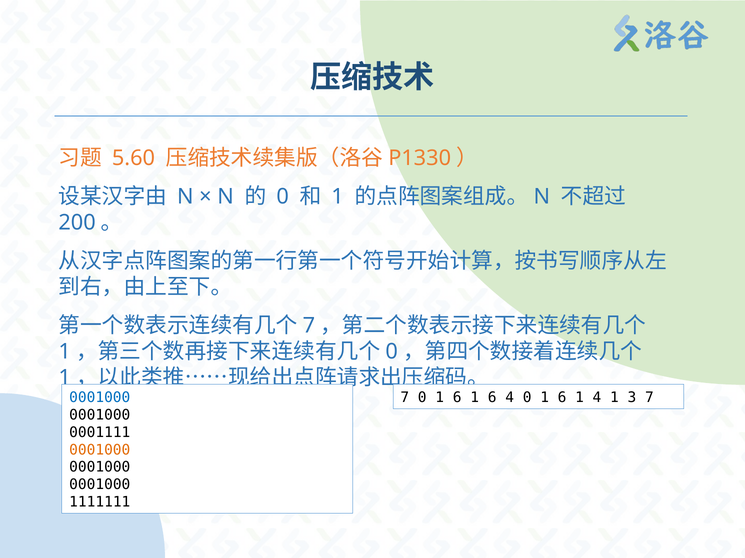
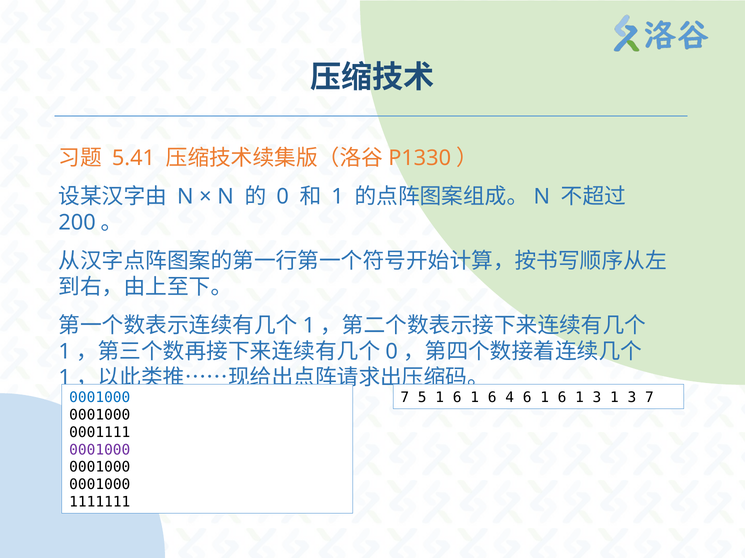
5.60: 5.60 -> 5.41
7 at (309, 326): 7 -> 1
7 0: 0 -> 5
4 0: 0 -> 6
6 1 4: 4 -> 3
0001000 at (100, 450) colour: orange -> purple
